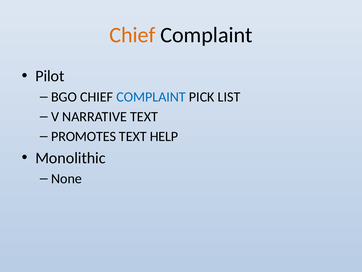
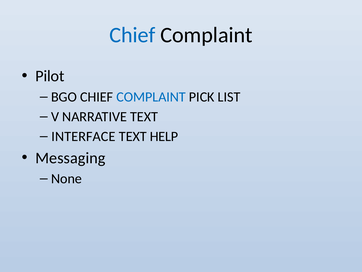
Chief at (132, 35) colour: orange -> blue
PROMOTES: PROMOTES -> INTERFACE
Monolithic: Monolithic -> Messaging
